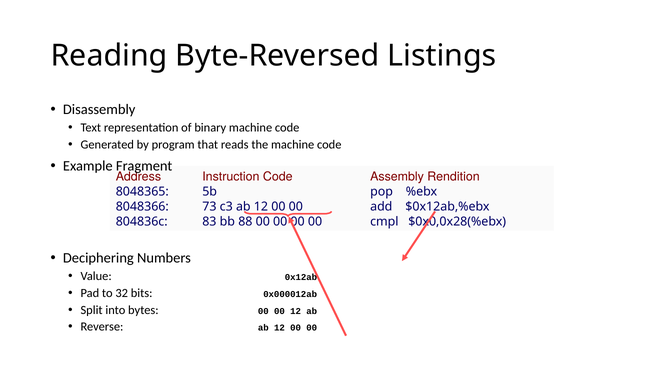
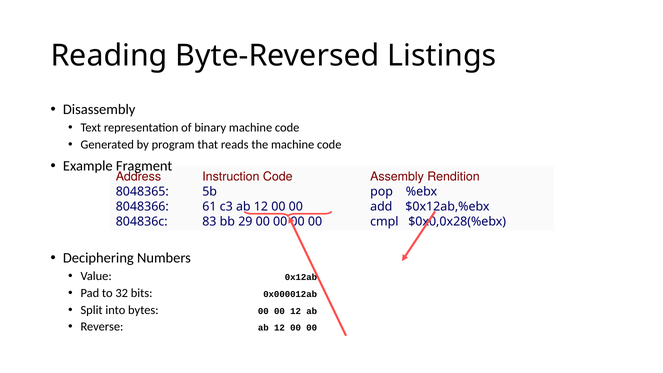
73: 73 -> 61
88: 88 -> 29
